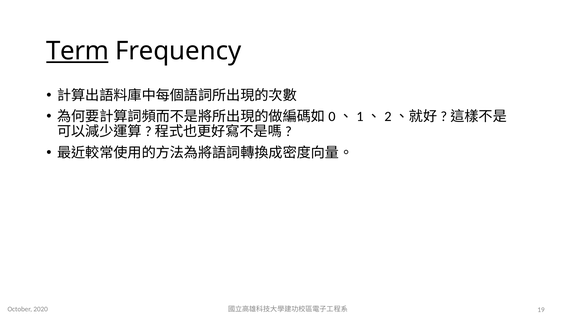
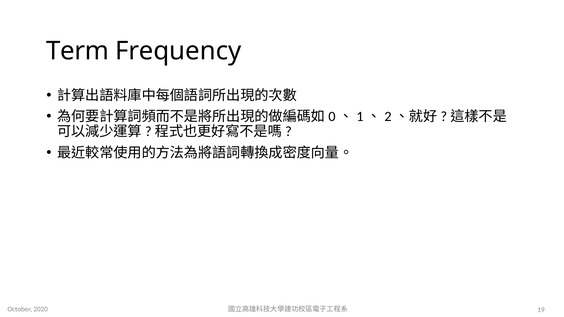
Term underline: present -> none
